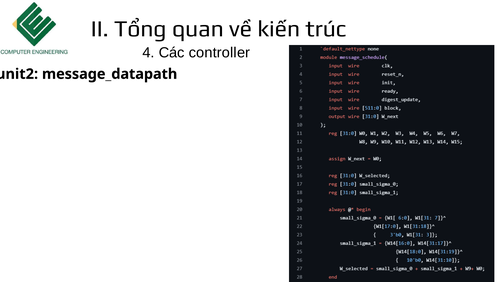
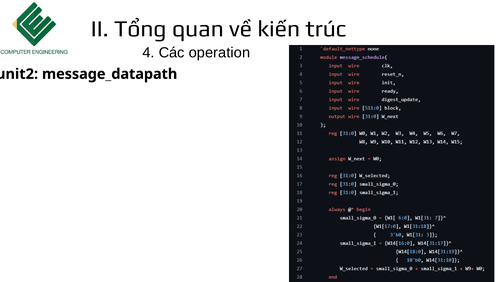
controller: controller -> operation
